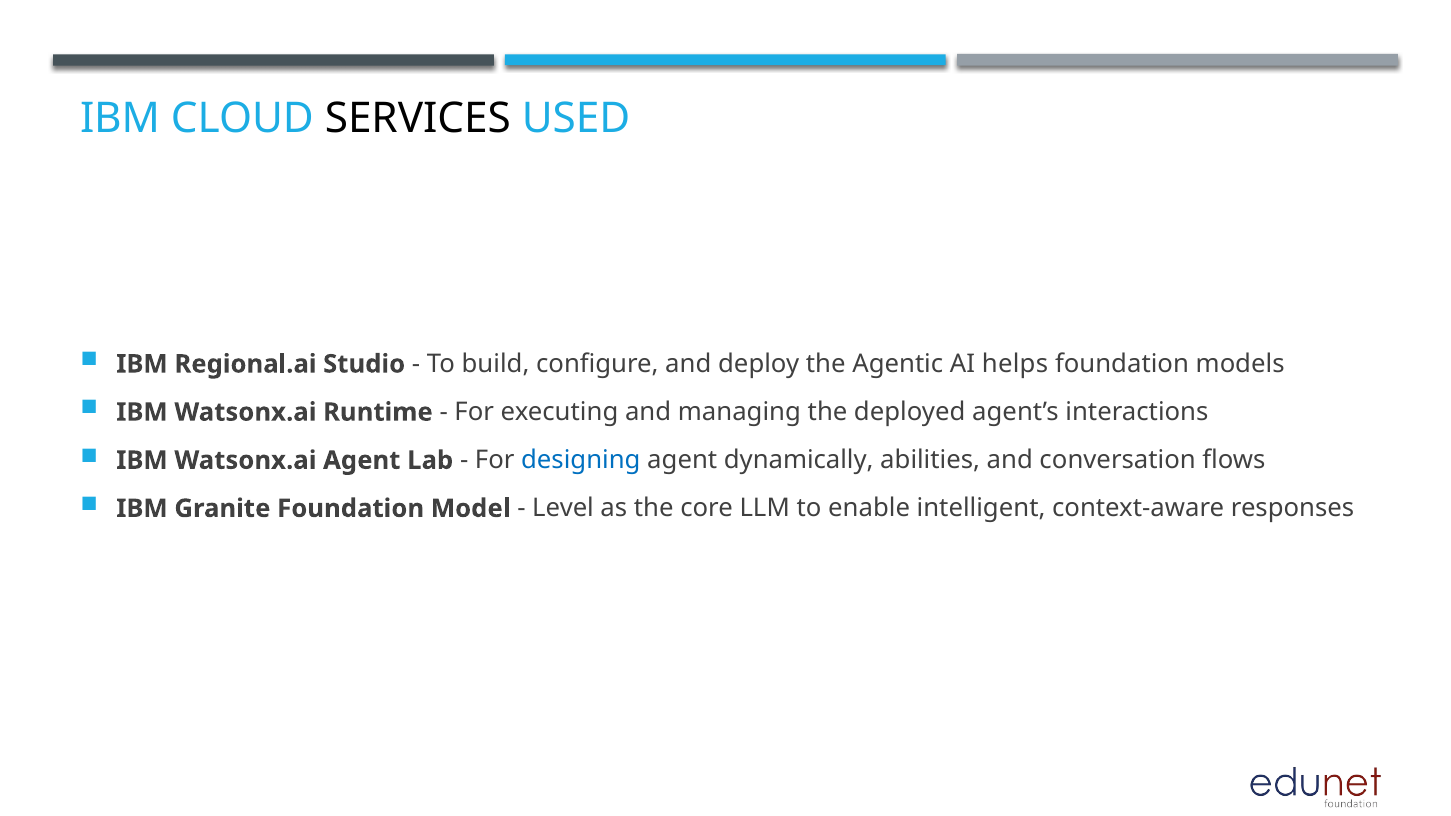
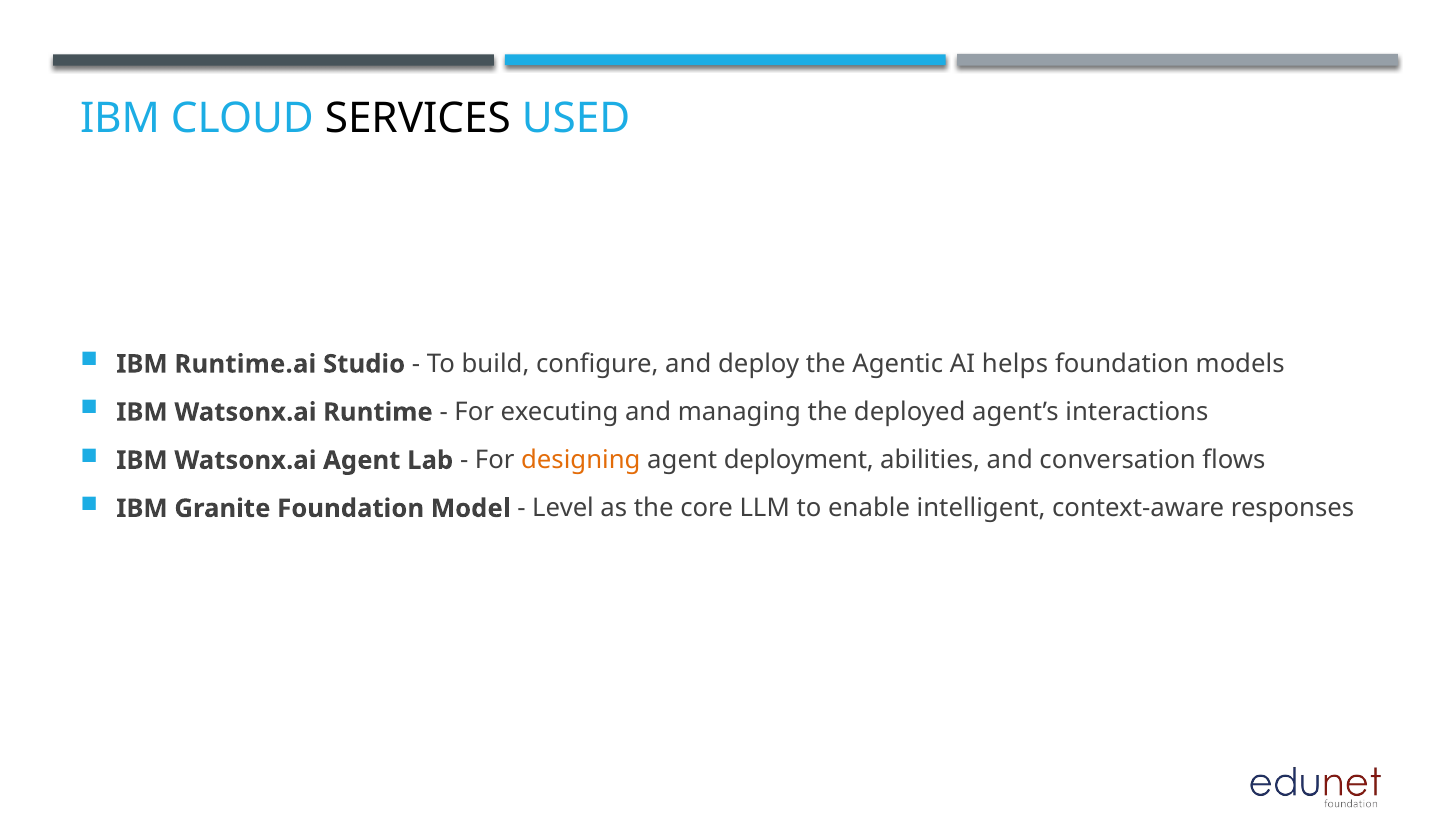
Regional.ai: Regional.ai -> Runtime.ai
designing colour: blue -> orange
dynamically: dynamically -> deployment
